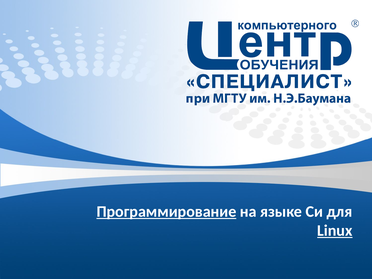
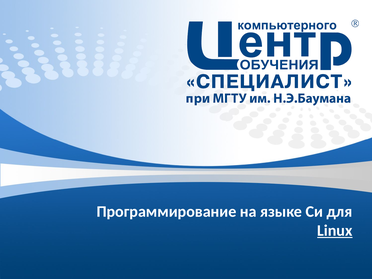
Программирование underline: present -> none
